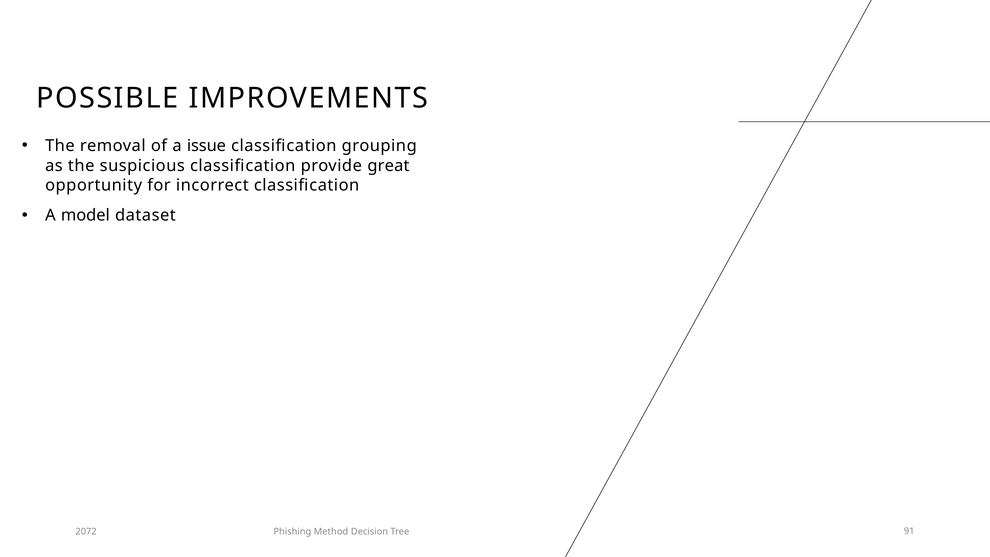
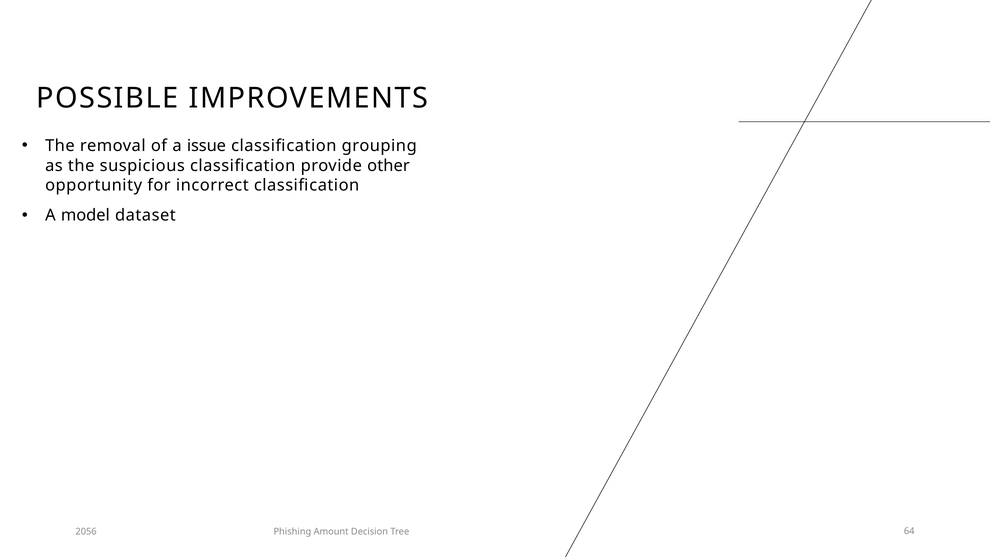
great: great -> other
2072: 2072 -> 2056
Method: Method -> Amount
91: 91 -> 64
